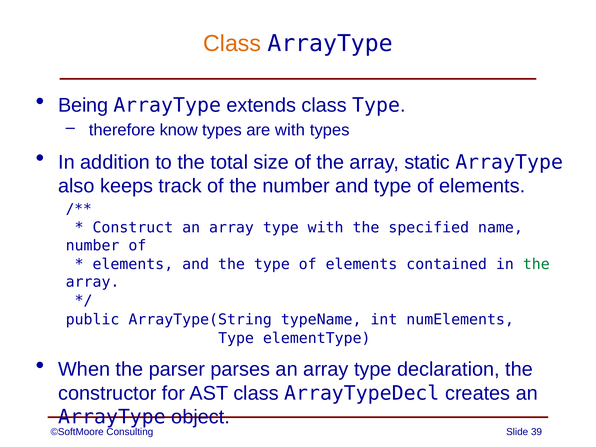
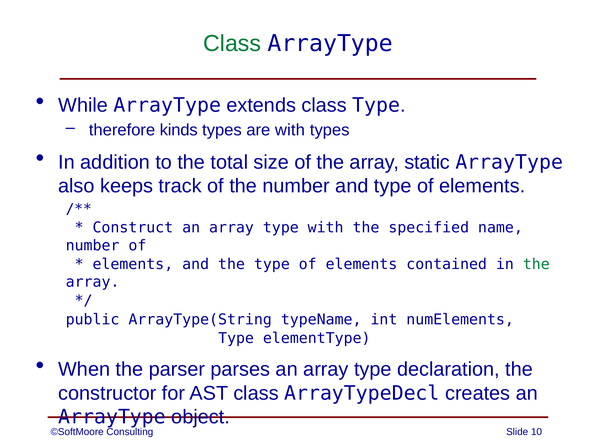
Class at (232, 43) colour: orange -> green
Being: Being -> While
know: know -> kinds
39: 39 -> 10
